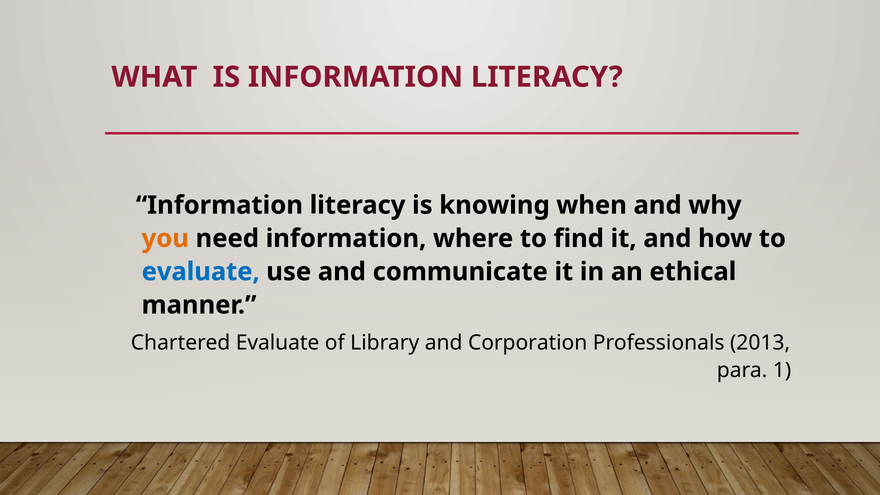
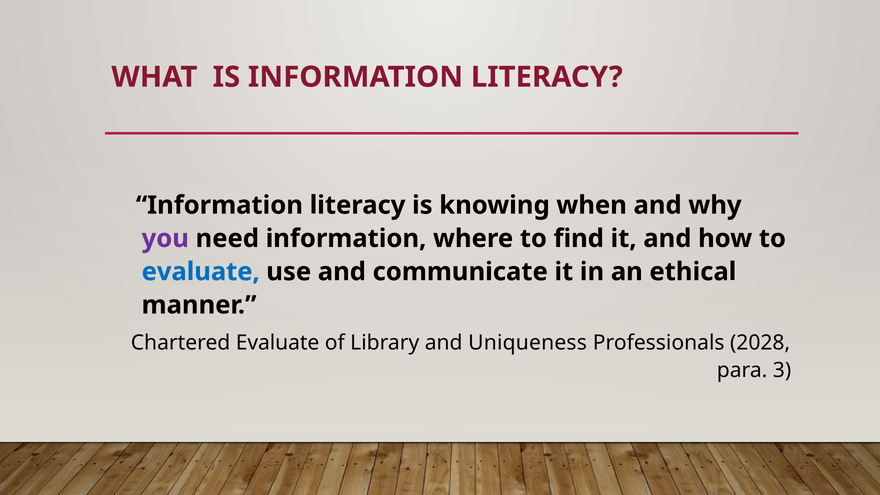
you colour: orange -> purple
Corporation: Corporation -> Uniqueness
2013: 2013 -> 2028
1: 1 -> 3
